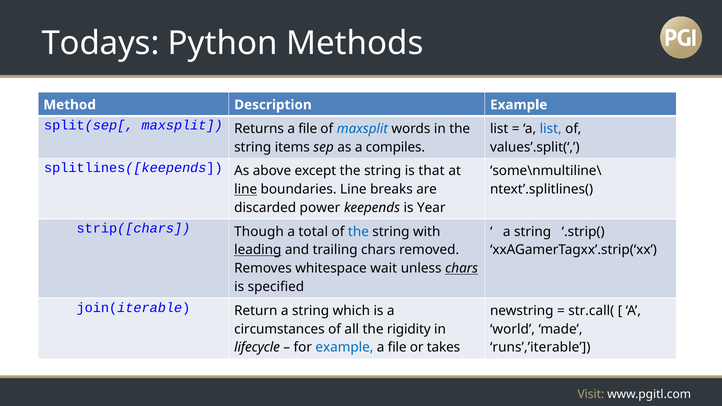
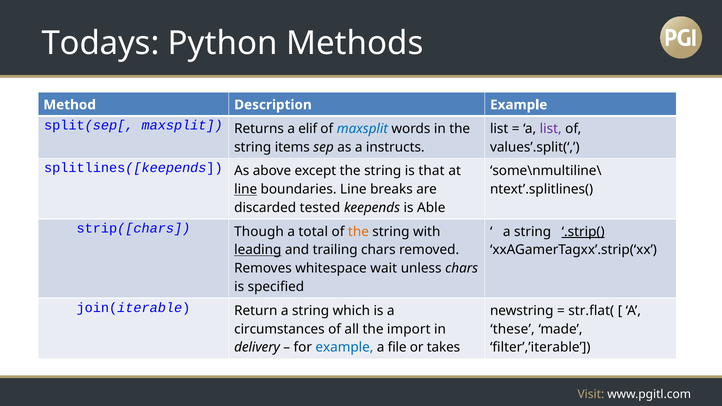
Returns a file: file -> elif
list at (551, 129) colour: blue -> purple
compiles: compiles -> instructs
power: power -> tested
Year: Year -> Able
the at (358, 232) colour: blue -> orange
.strip( underline: none -> present
chars at (462, 269) underline: present -> none
str.call(: str.call( -> str.flat(
rigidity: rigidity -> import
world: world -> these
lifecycle: lifecycle -> delivery
runs’,’iterable: runs’,’iterable -> filter’,’iterable
